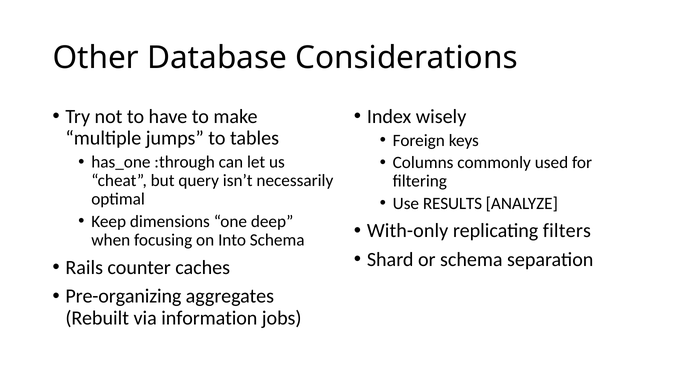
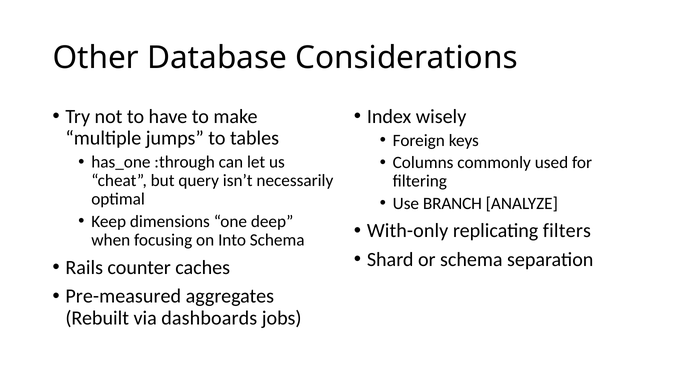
RESULTS: RESULTS -> BRANCH
Pre-organizing: Pre-organizing -> Pre-measured
information: information -> dashboards
